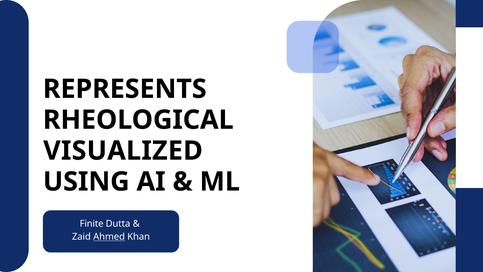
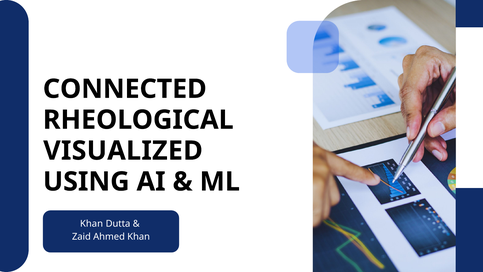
REPRESENTS: REPRESENTS -> CONNECTED
Finite at (92, 223): Finite -> Khan
Ahmed underline: present -> none
